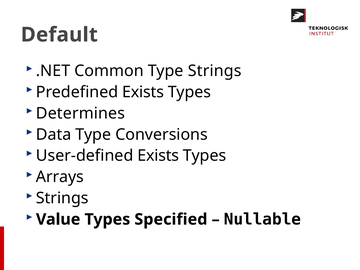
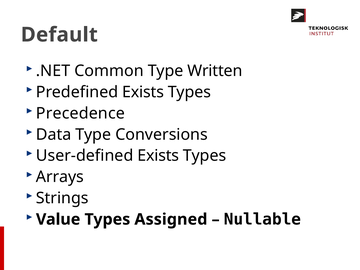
Type Strings: Strings -> Written
Determines: Determines -> Precedence
Specified: Specified -> Assigned
